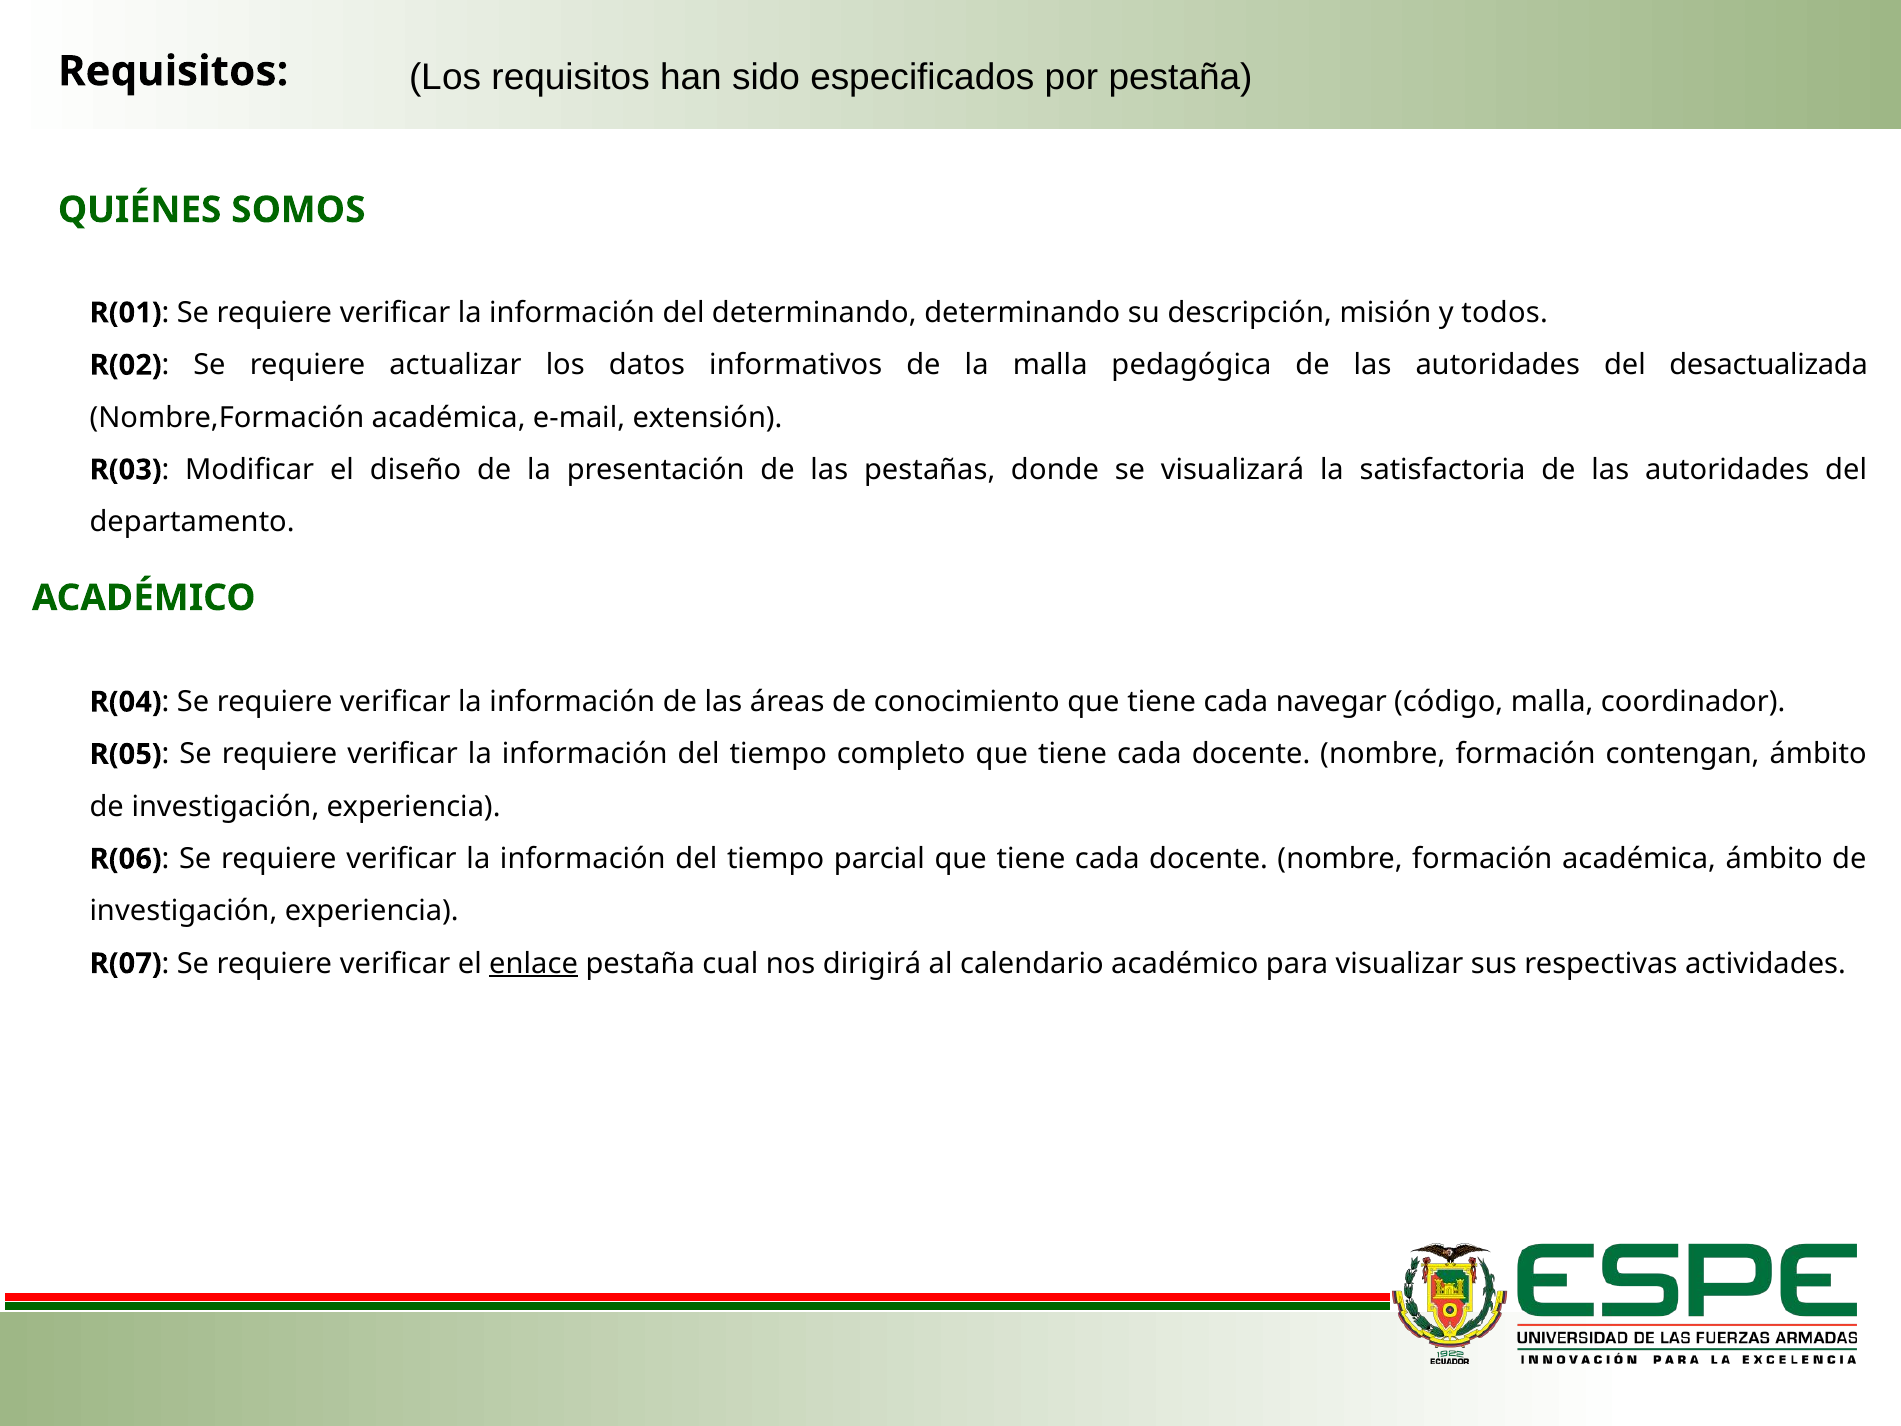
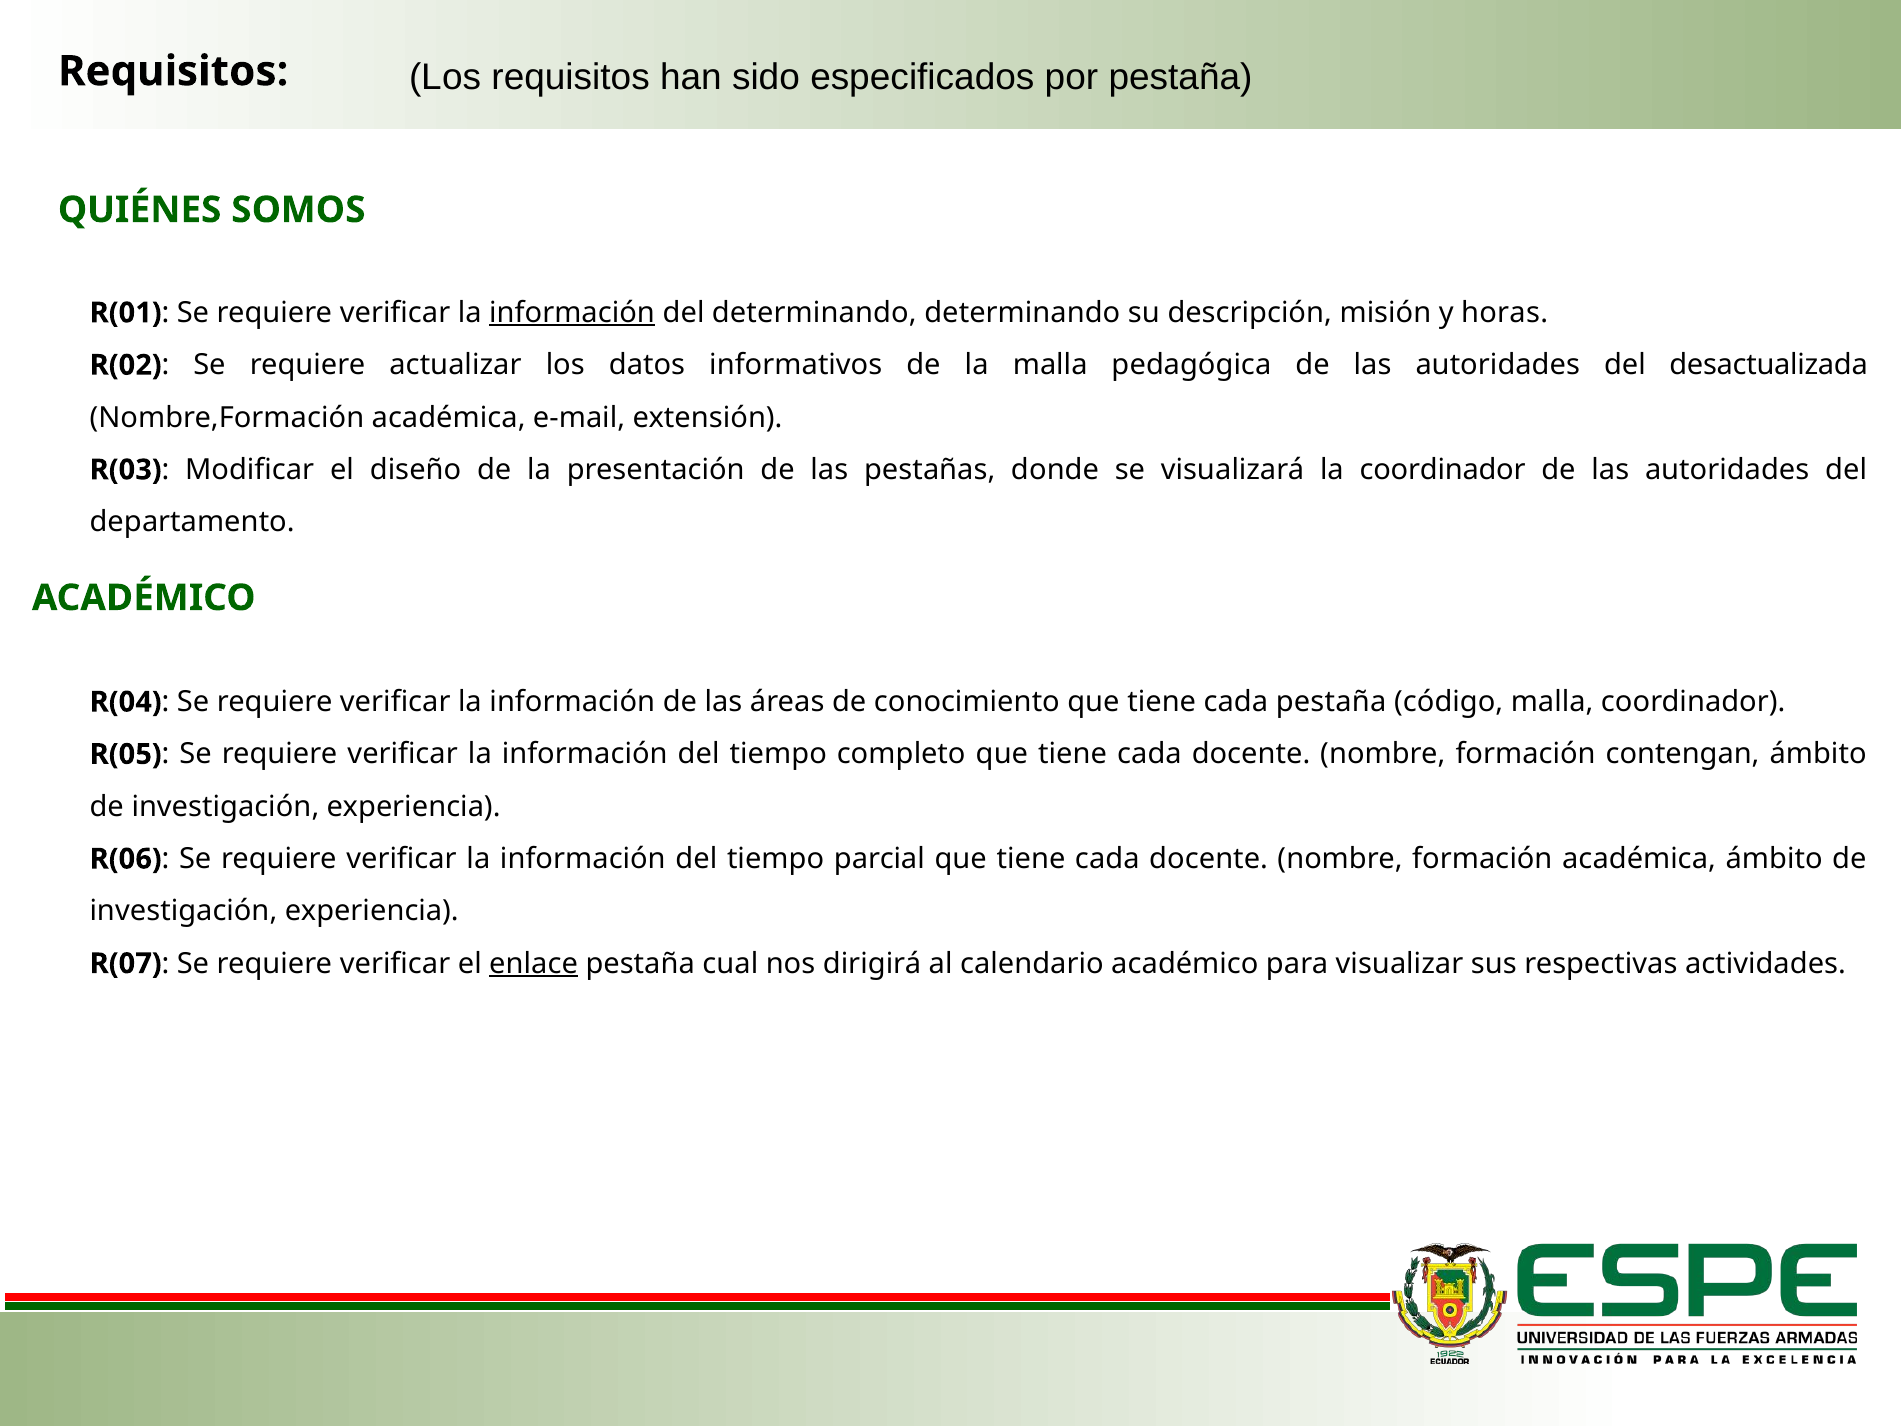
información at (572, 313) underline: none -> present
todos: todos -> horas
la satisfactoria: satisfactoria -> coordinador
cada navegar: navegar -> pestaña
